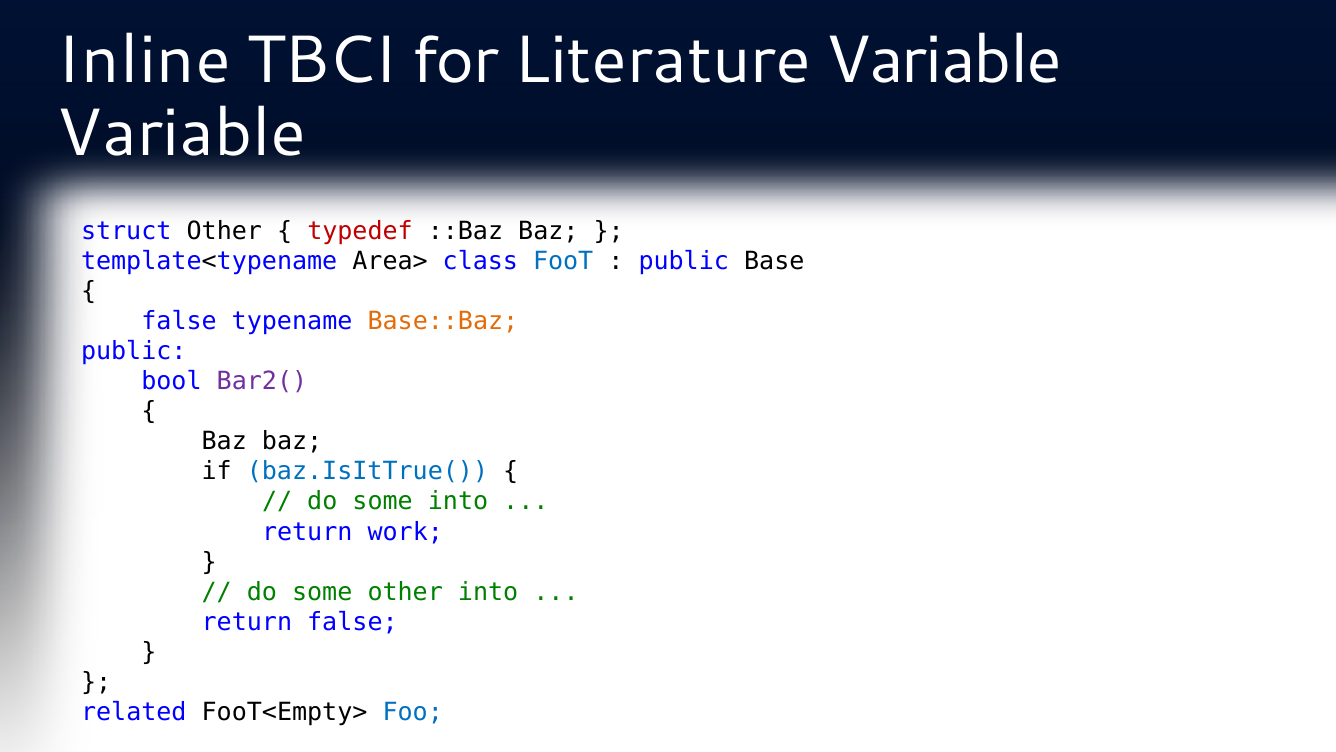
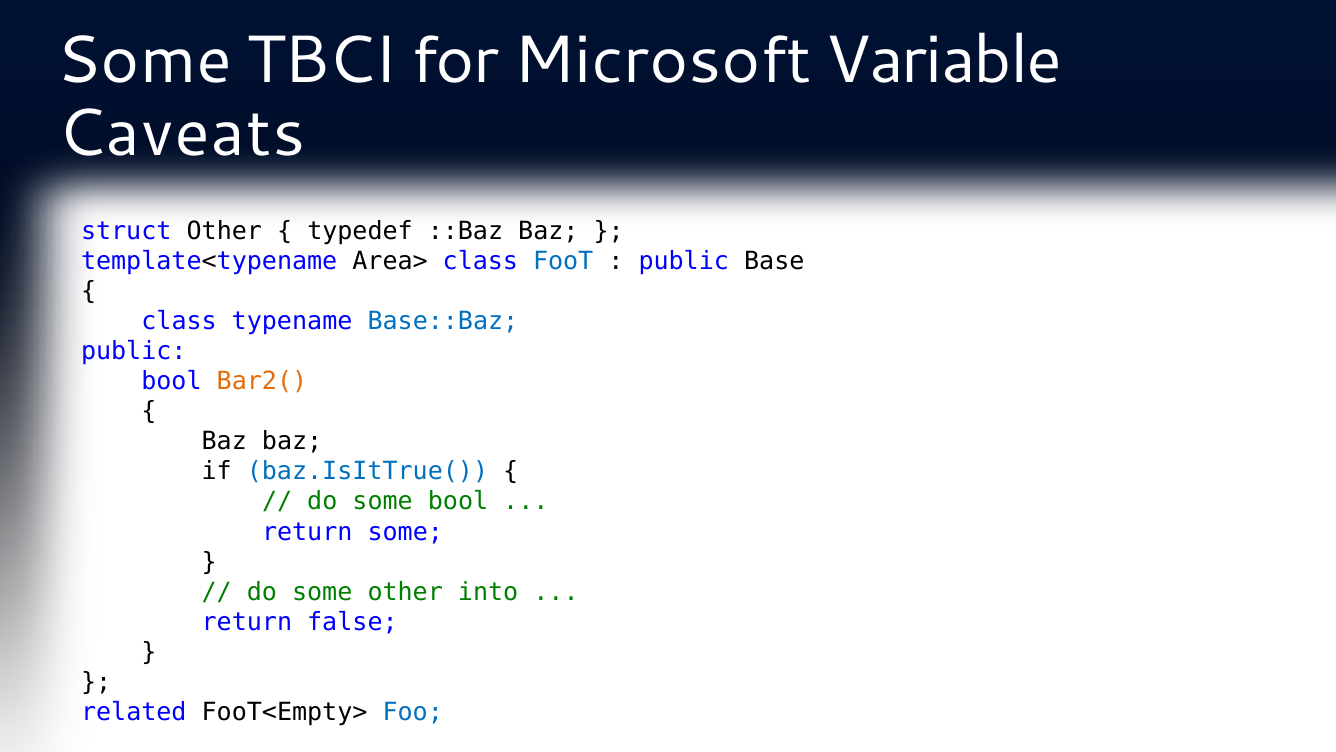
Inline at (144, 61): Inline -> Some
Literature: Literature -> Microsoft
Variable at (182, 133): Variable -> Caveats
typedef colour: red -> black
false at (179, 321): false -> class
Base::Baz colour: orange -> blue
Bar2( colour: purple -> orange
some into: into -> bool
return work: work -> some
